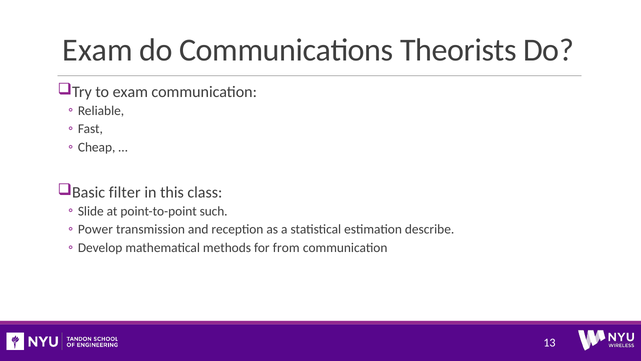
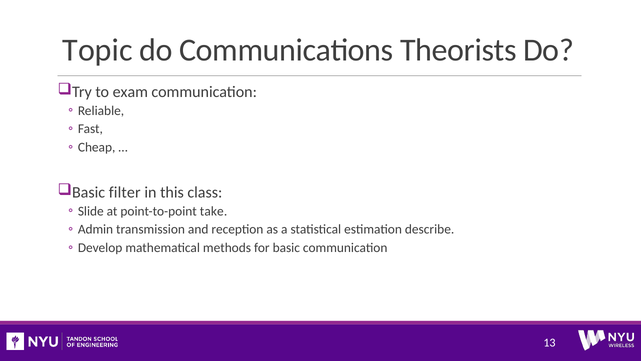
Exam at (98, 50): Exam -> Topic
such: such -> take
Power: Power -> Admin
for from: from -> basic
